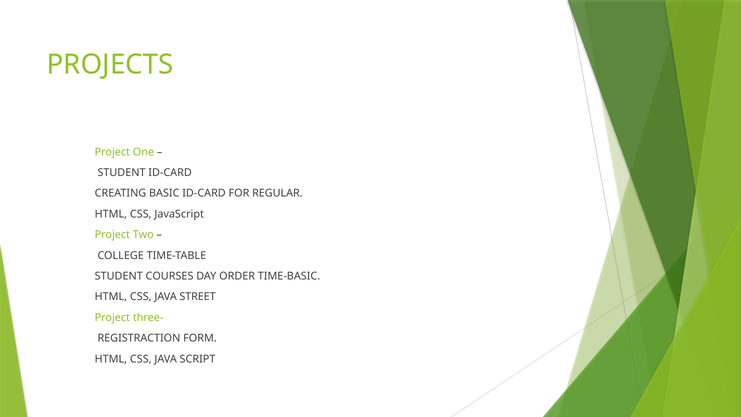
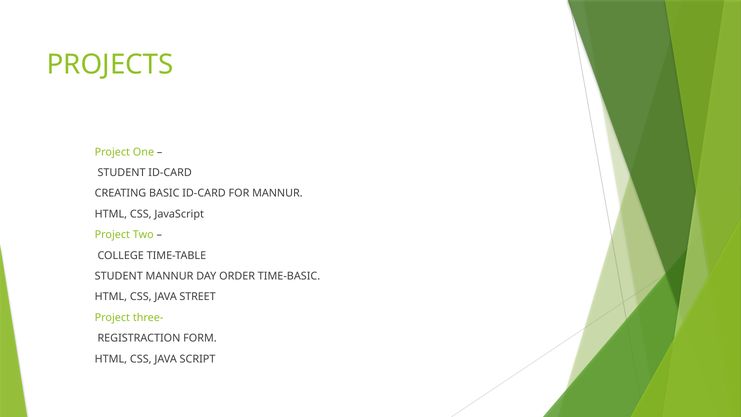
FOR REGULAR: REGULAR -> MANNUR
STUDENT COURSES: COURSES -> MANNUR
